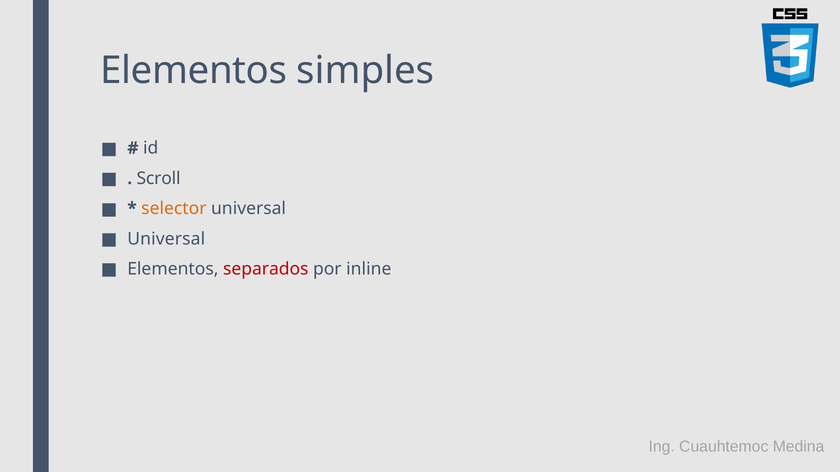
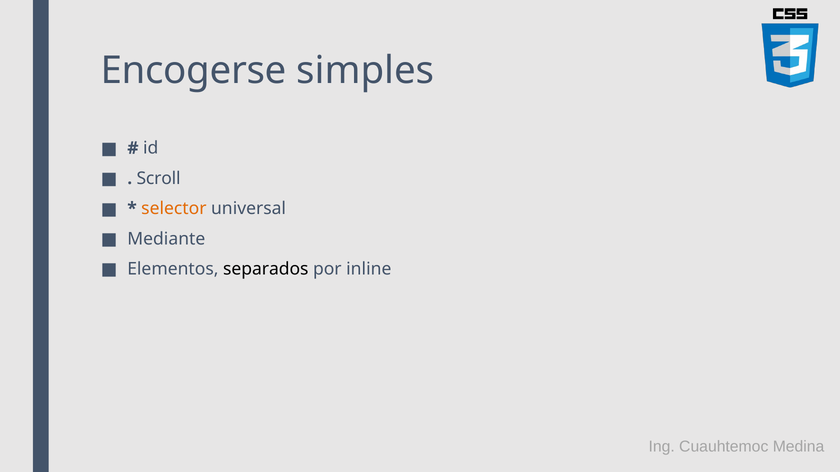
Elementos at (194, 71): Elementos -> Encogerse
Universal at (166, 239): Universal -> Mediante
separados colour: red -> black
